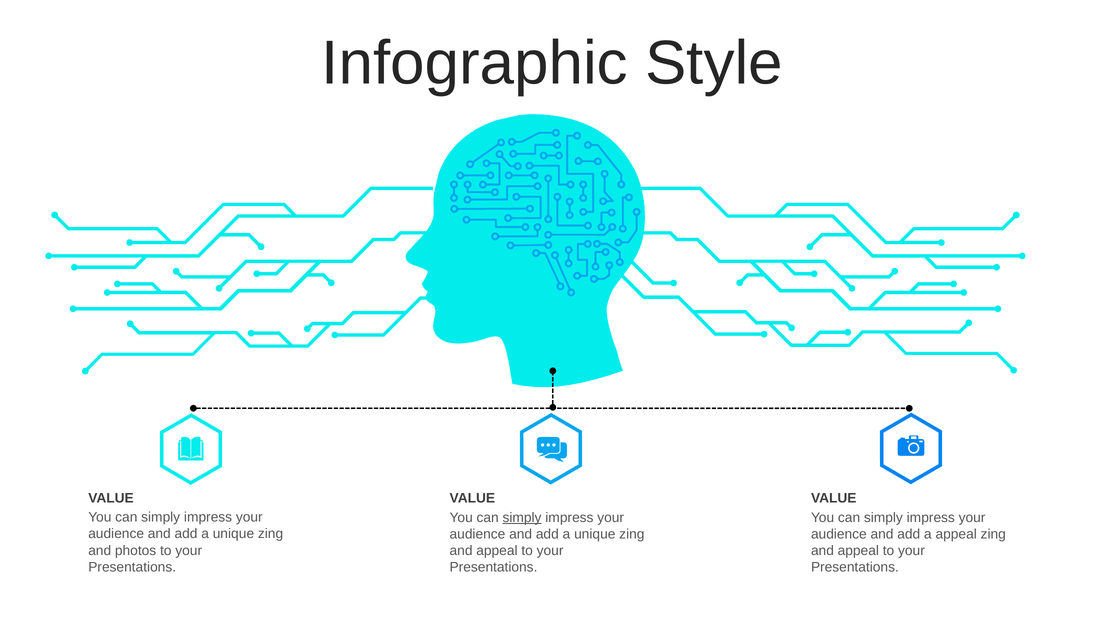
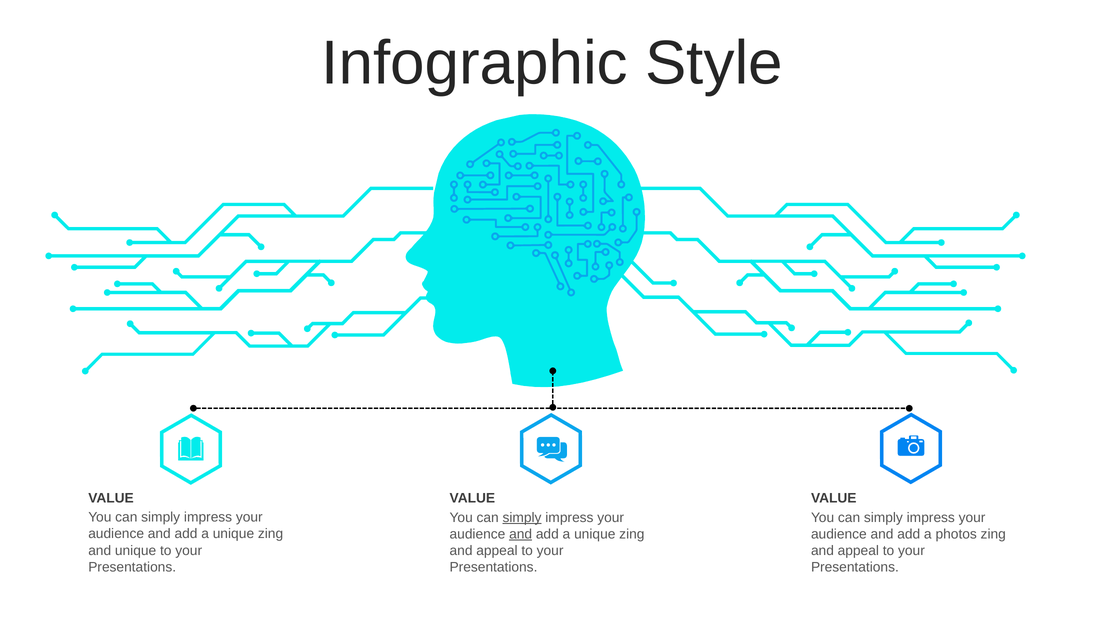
and at (521, 534) underline: none -> present
a appeal: appeal -> photos
and photos: photos -> unique
